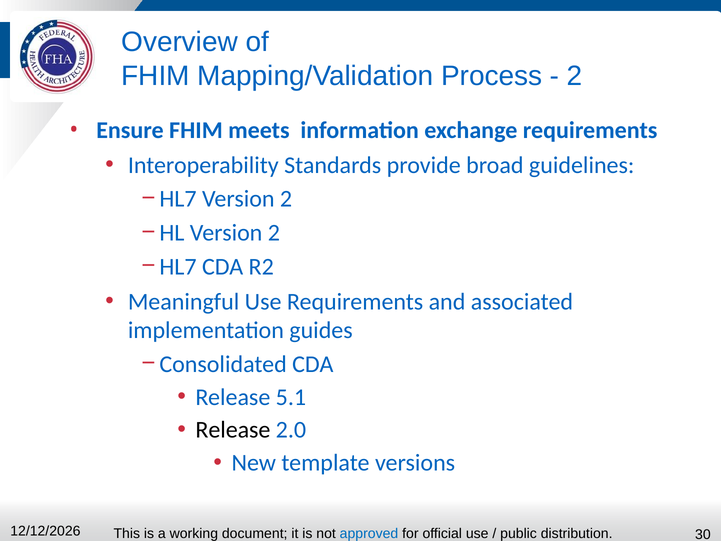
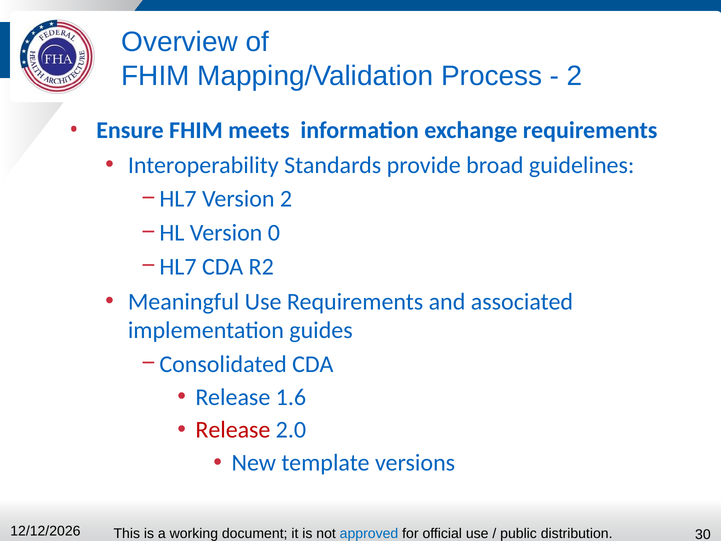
HL Version 2: 2 -> 0
5.1: 5.1 -> 1.6
Release at (233, 430) colour: black -> red
